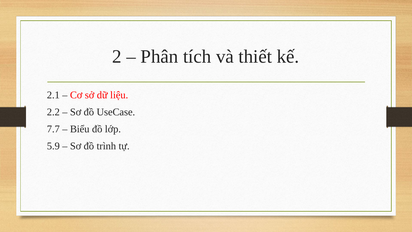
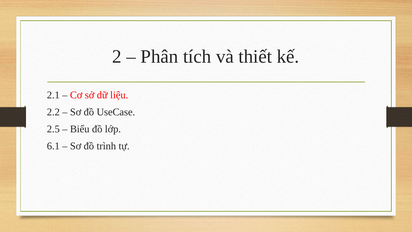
7.7: 7.7 -> 2.5
5.9: 5.9 -> 6.1
